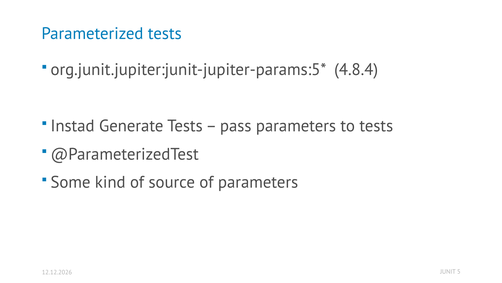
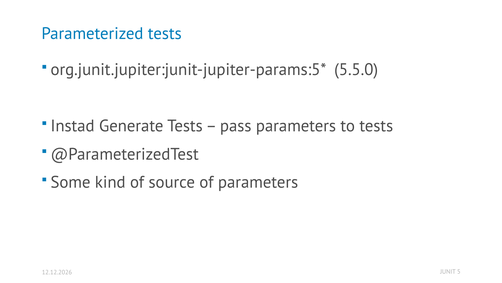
4.8.4: 4.8.4 -> 5.5.0
